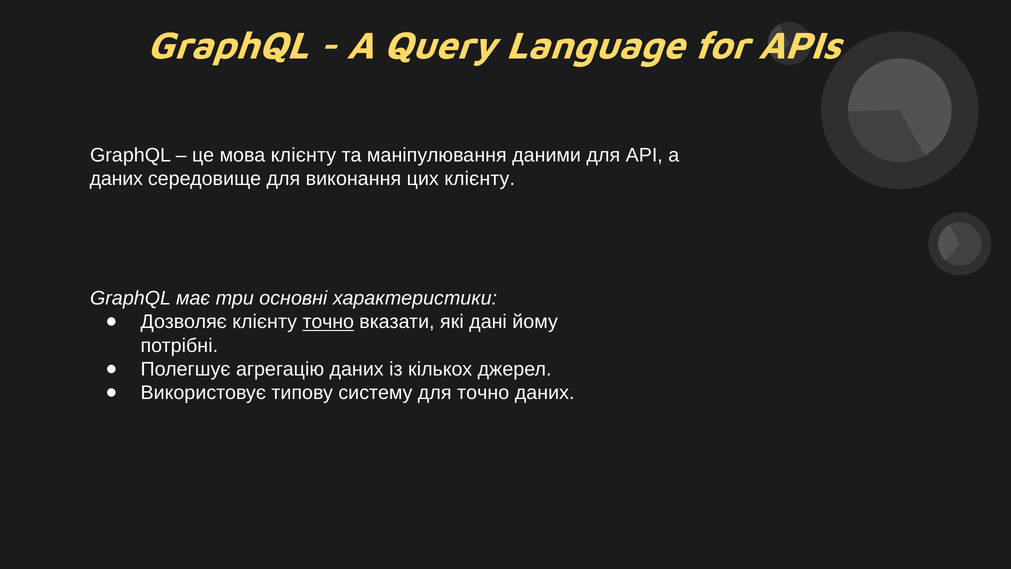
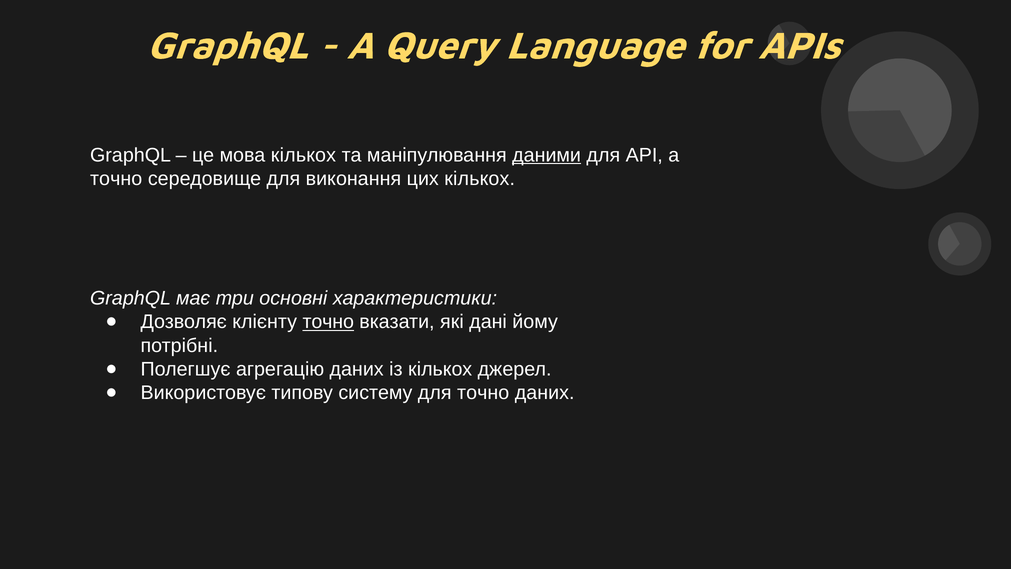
мова клієнту: клієнту -> кількох
даними underline: none -> present
даних at (116, 179): даних -> точно
цих клієнту: клієнту -> кількох
